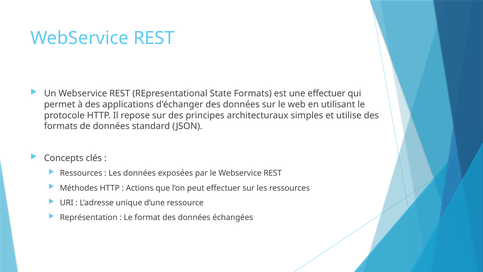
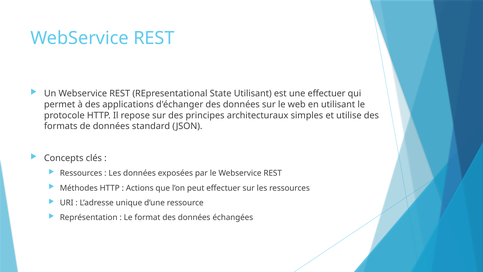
State Formats: Formats -> Utilisant
